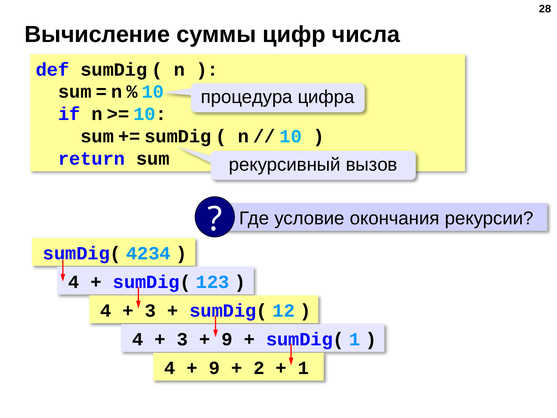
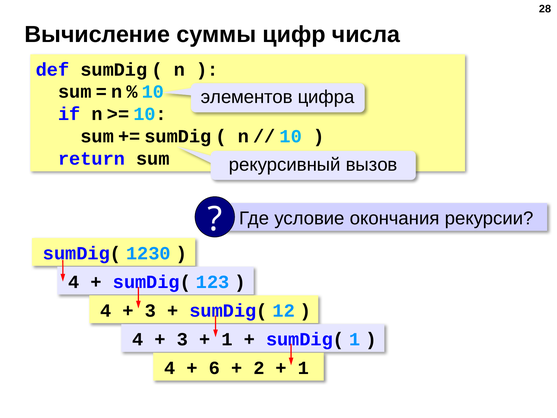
процедура: процедура -> элементов
4234: 4234 -> 1230
9 at (227, 339): 9 -> 1
9 at (214, 368): 9 -> 6
